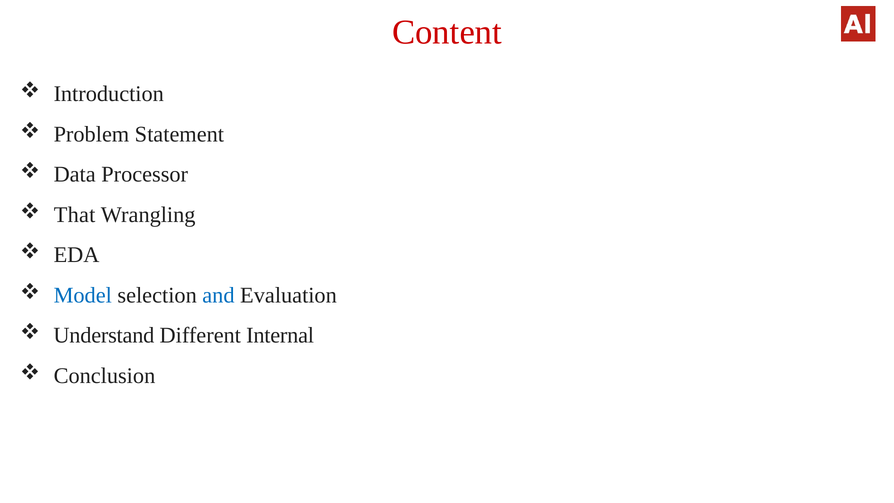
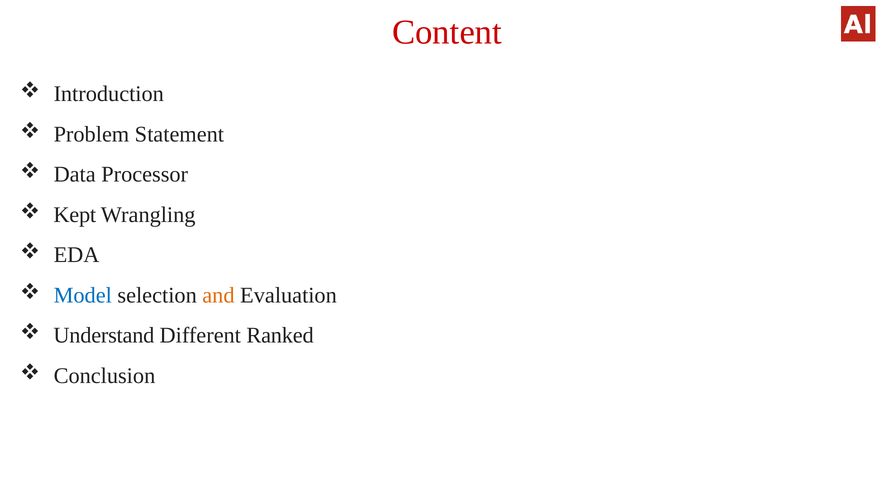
That: That -> Kept
and colour: blue -> orange
Internal: Internal -> Ranked
